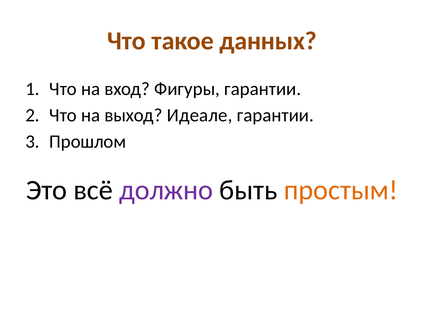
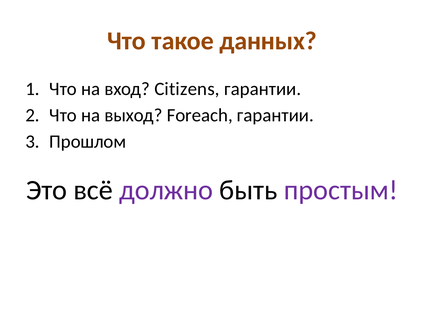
Фигуры: Фигуры -> Citizens
Идеале: Идеале -> Foreach
простым colour: orange -> purple
